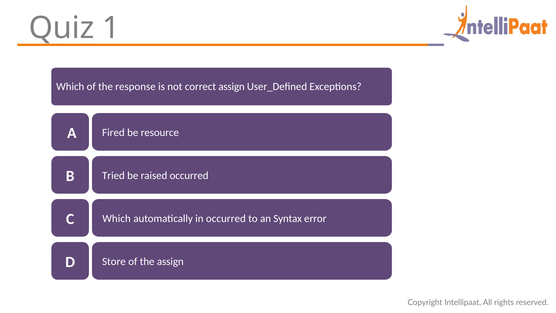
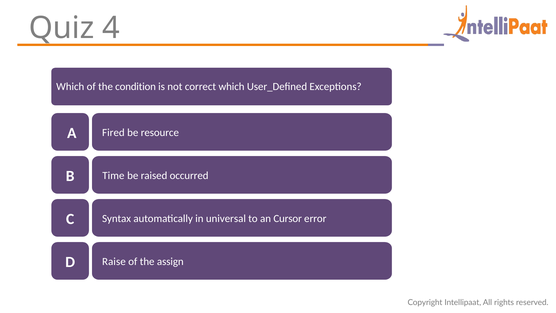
1: 1 -> 4
response: response -> condition
correct assign: assign -> which
Tried: Tried -> Time
C Which: Which -> Syntax
in occurred: occurred -> universal
Syntax: Syntax -> Cursor
Store: Store -> Raise
